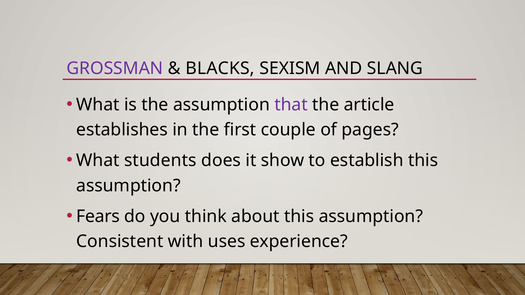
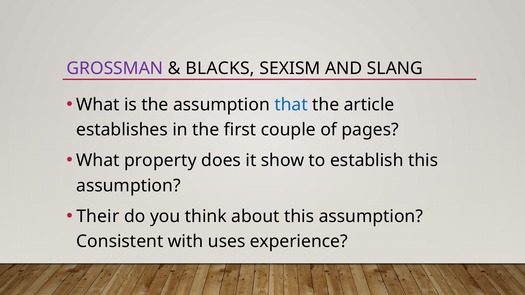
that colour: purple -> blue
students: students -> property
Fears: Fears -> Their
